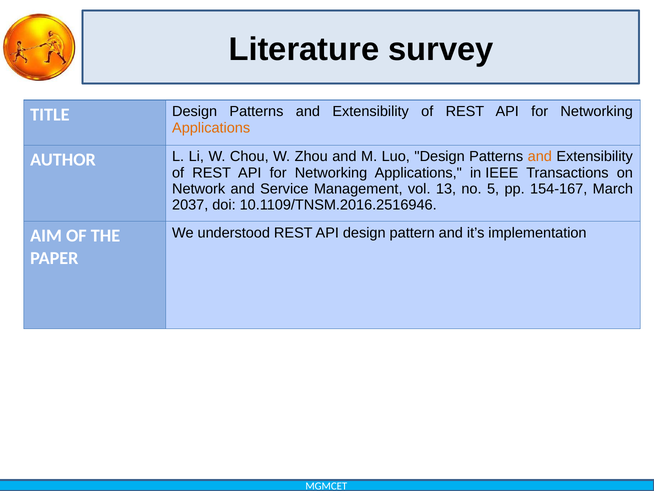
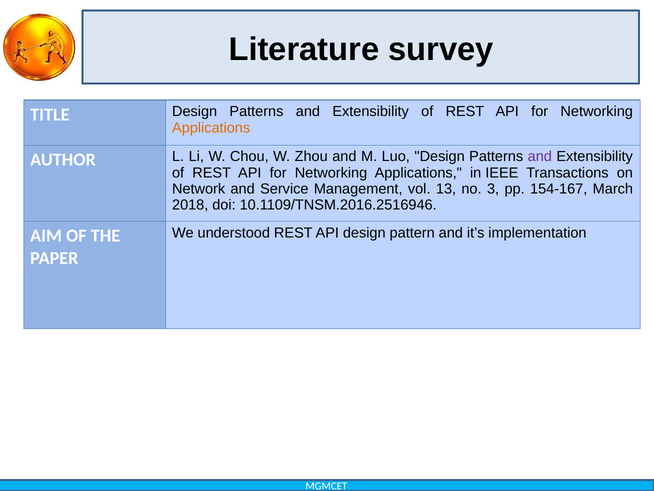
and at (540, 156) colour: orange -> purple
5: 5 -> 3
2037: 2037 -> 2018
